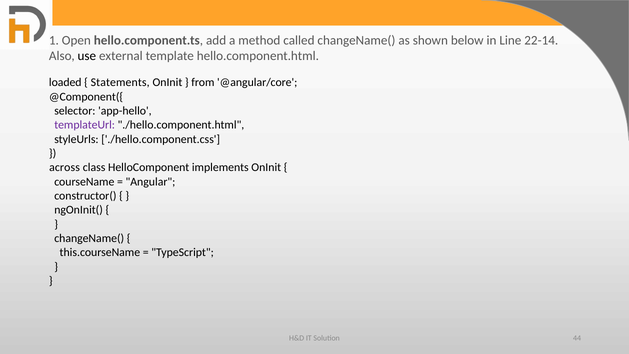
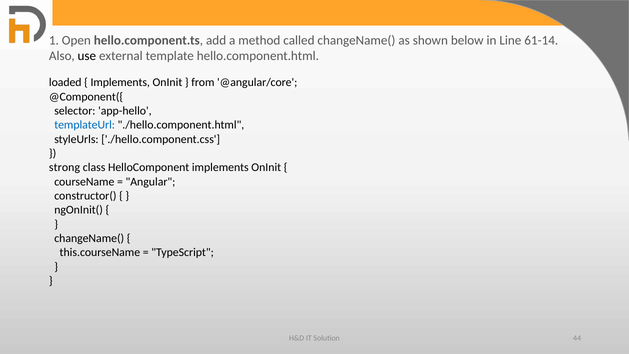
22-14: 22-14 -> 61-14
Statements at (120, 83): Statements -> Implements
templateUrl colour: purple -> blue
across: across -> strong
